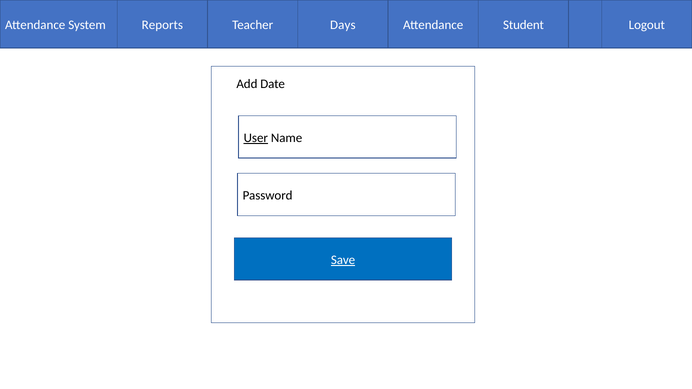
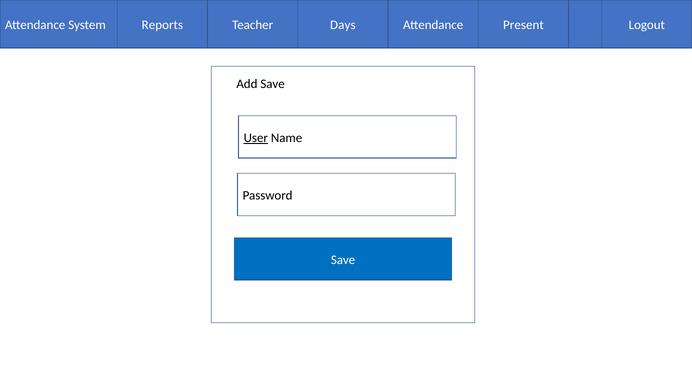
Student: Student -> Present
Add Date: Date -> Save
Save at (343, 260) underline: present -> none
